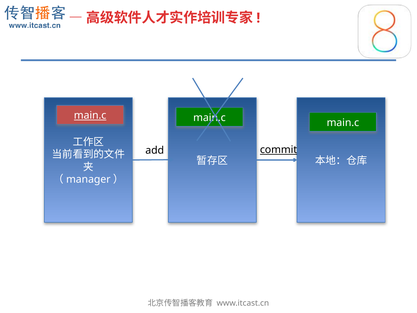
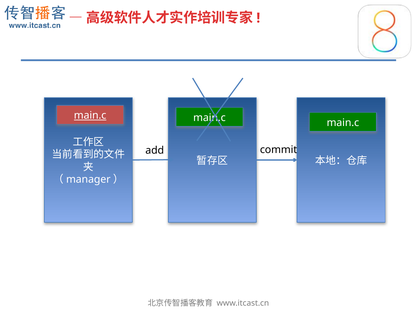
commit underline: present -> none
